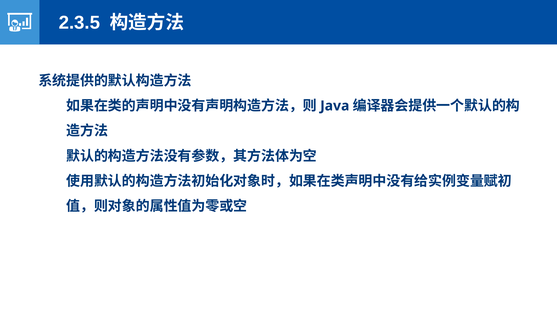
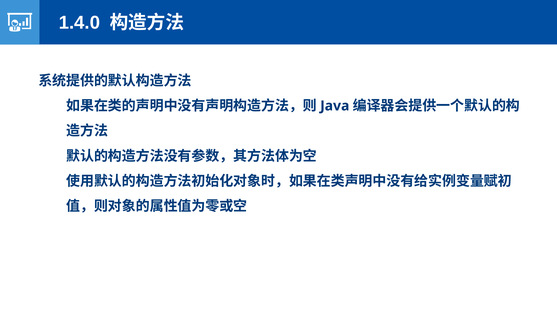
2.3.5: 2.3.5 -> 1.4.0
